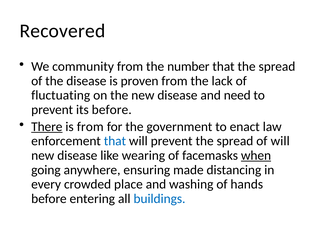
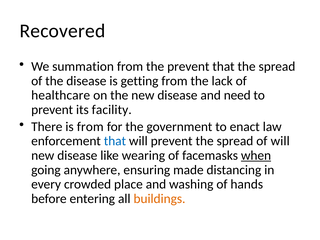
community: community -> summation
the number: number -> prevent
proven: proven -> getting
fluctuating: fluctuating -> healthcare
its before: before -> facility
There underline: present -> none
buildings colour: blue -> orange
